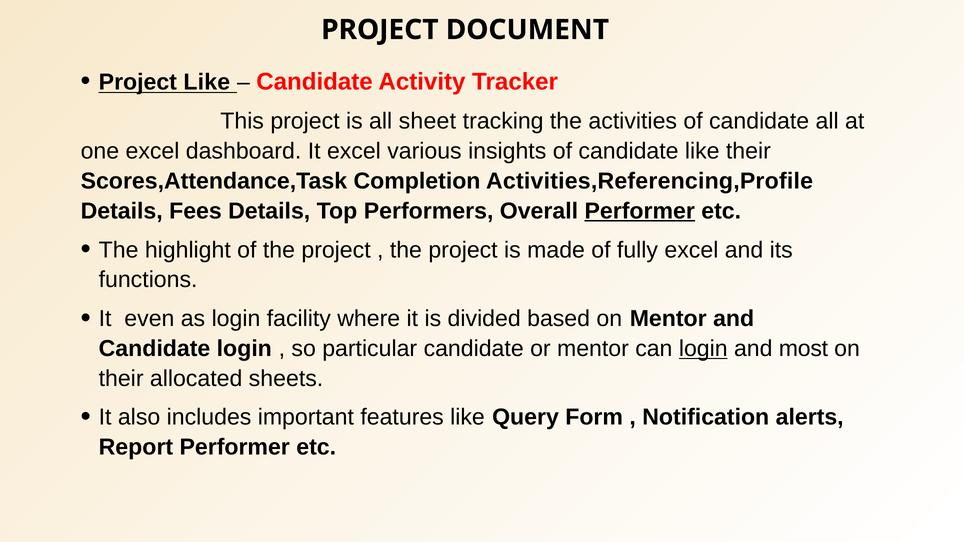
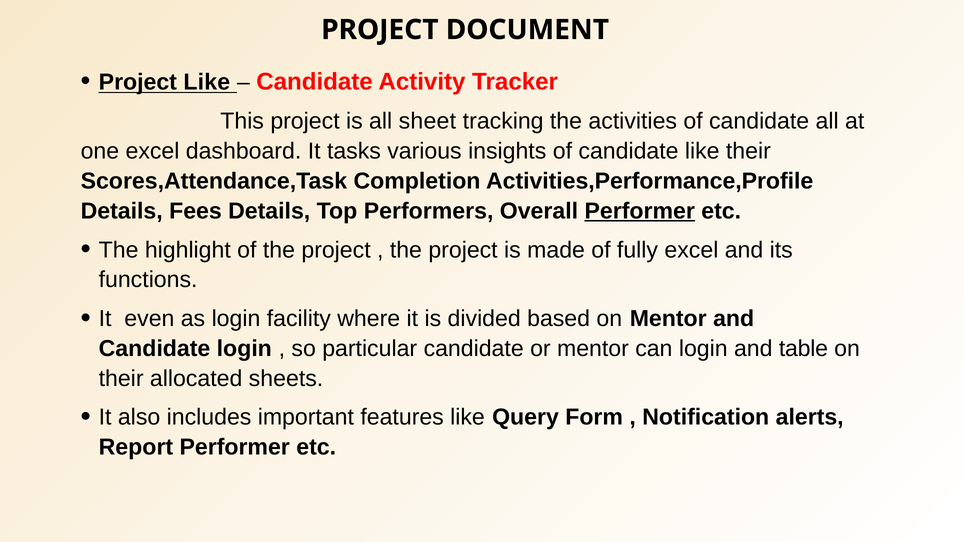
It excel: excel -> tasks
Activities,Referencing,Profile: Activities,Referencing,Profile -> Activities,Performance,Profile
login at (703, 349) underline: present -> none
most: most -> table
